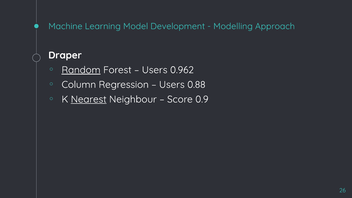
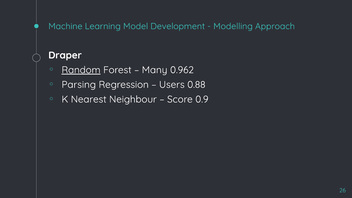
Users at (155, 70): Users -> Many
Column: Column -> Parsing
Nearest underline: present -> none
